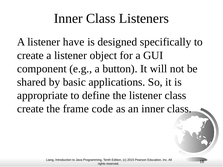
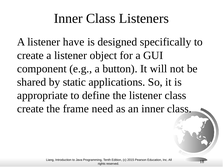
basic: basic -> static
code: code -> need
